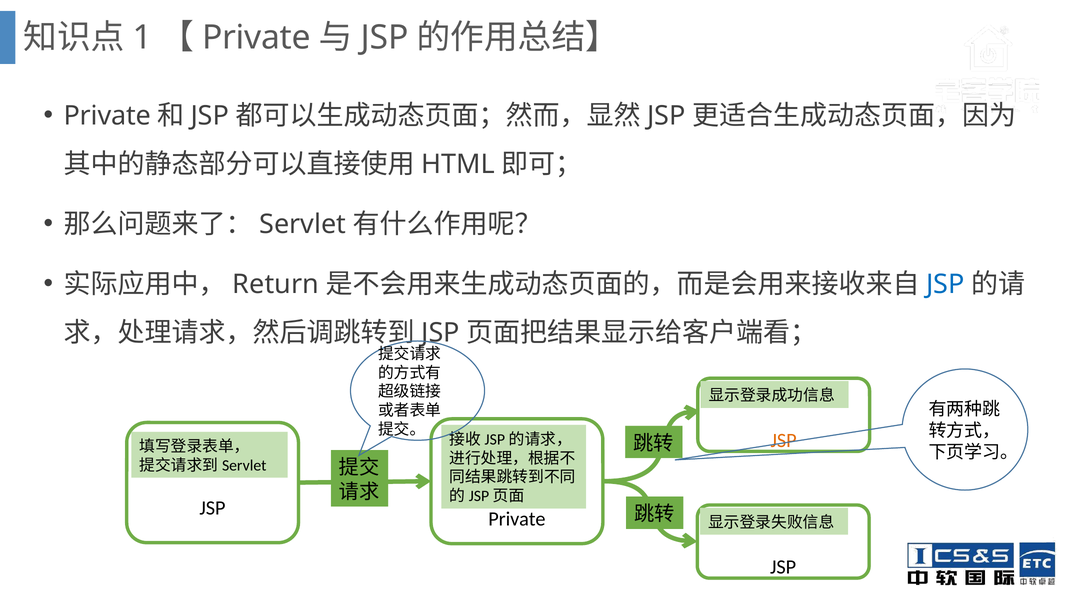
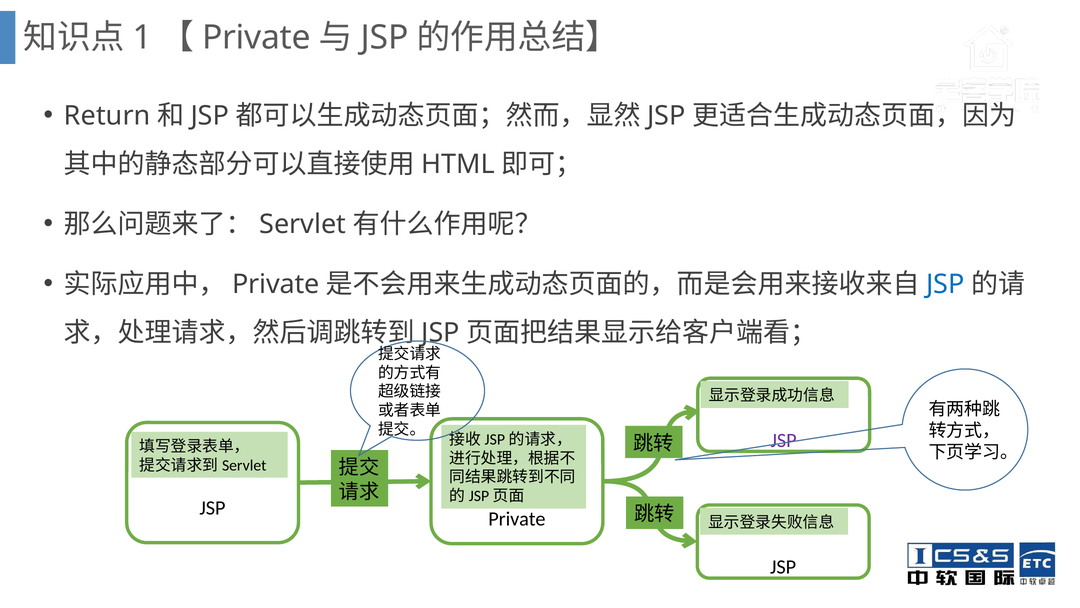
Private at (107, 116): Private -> Return
Return at (276, 284): Return -> Private
JSP at (784, 440) colour: orange -> purple
